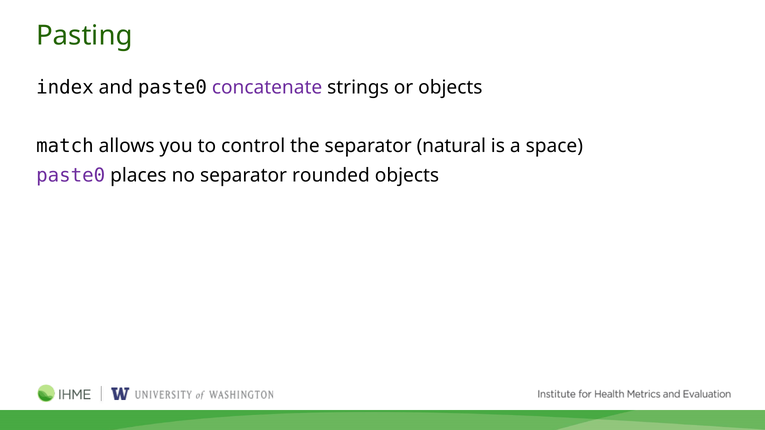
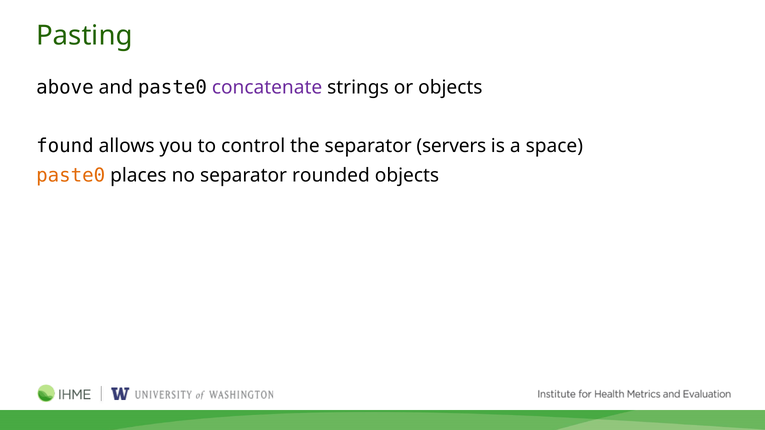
index: index -> above
match: match -> found
natural: natural -> servers
paste0 at (71, 175) colour: purple -> orange
